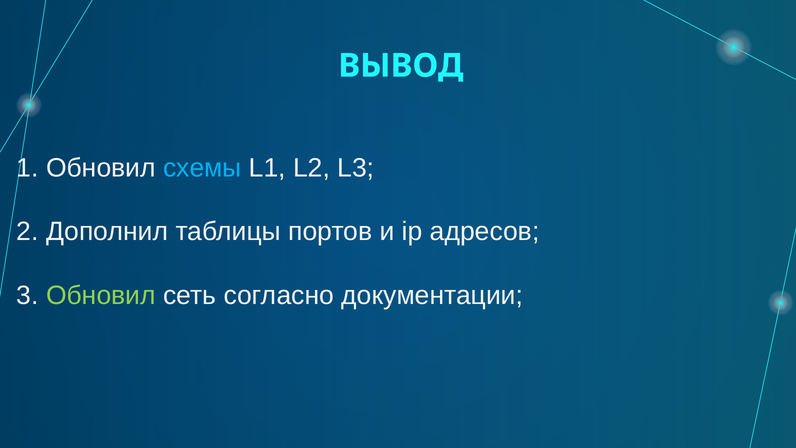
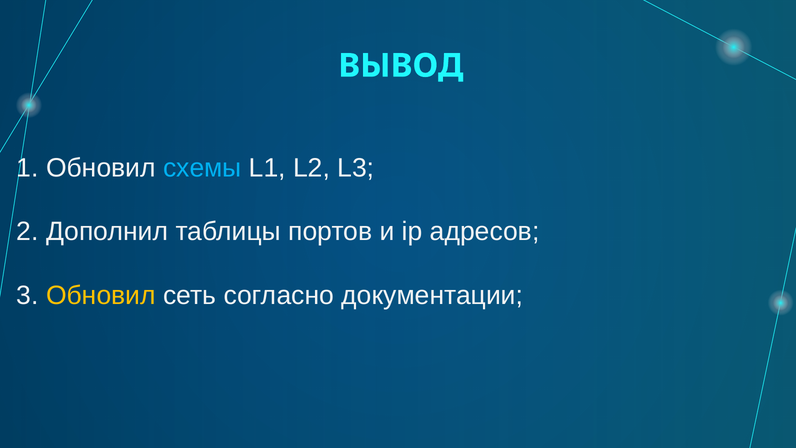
Обновил at (101, 295) colour: light green -> yellow
